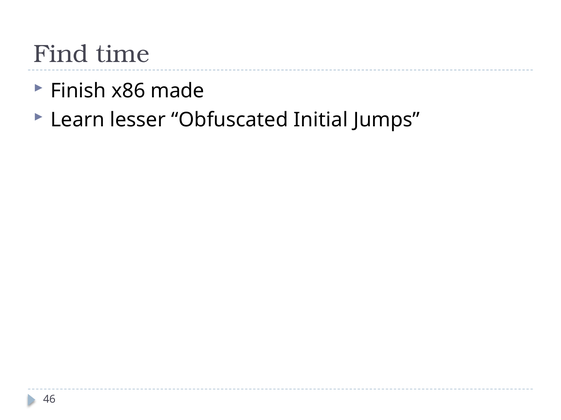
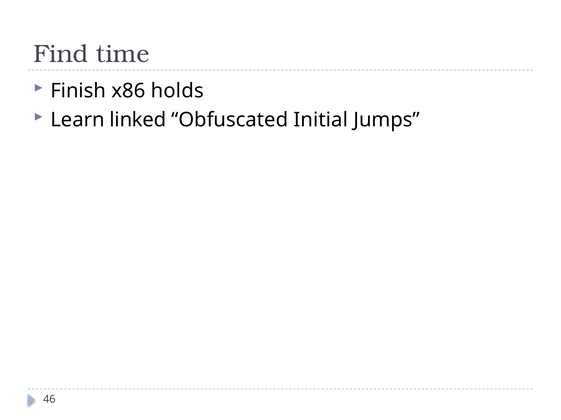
made: made -> holds
lesser: lesser -> linked
